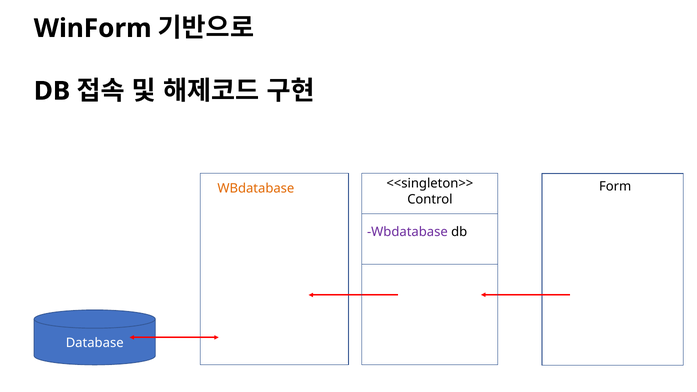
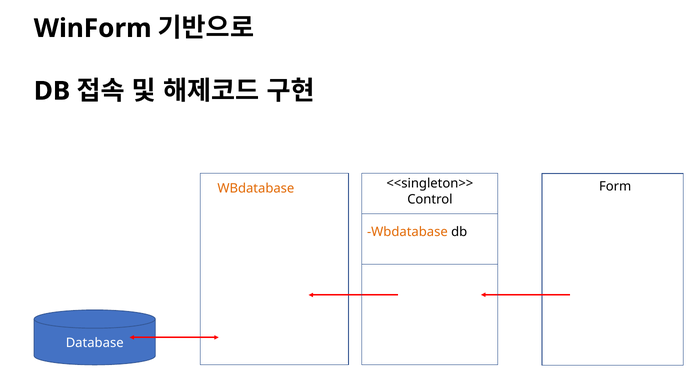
Wbdatabase at (407, 232) colour: purple -> orange
